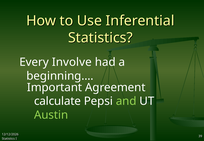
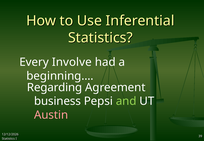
Important: Important -> Regarding
calculate: calculate -> business
Austin colour: light green -> pink
